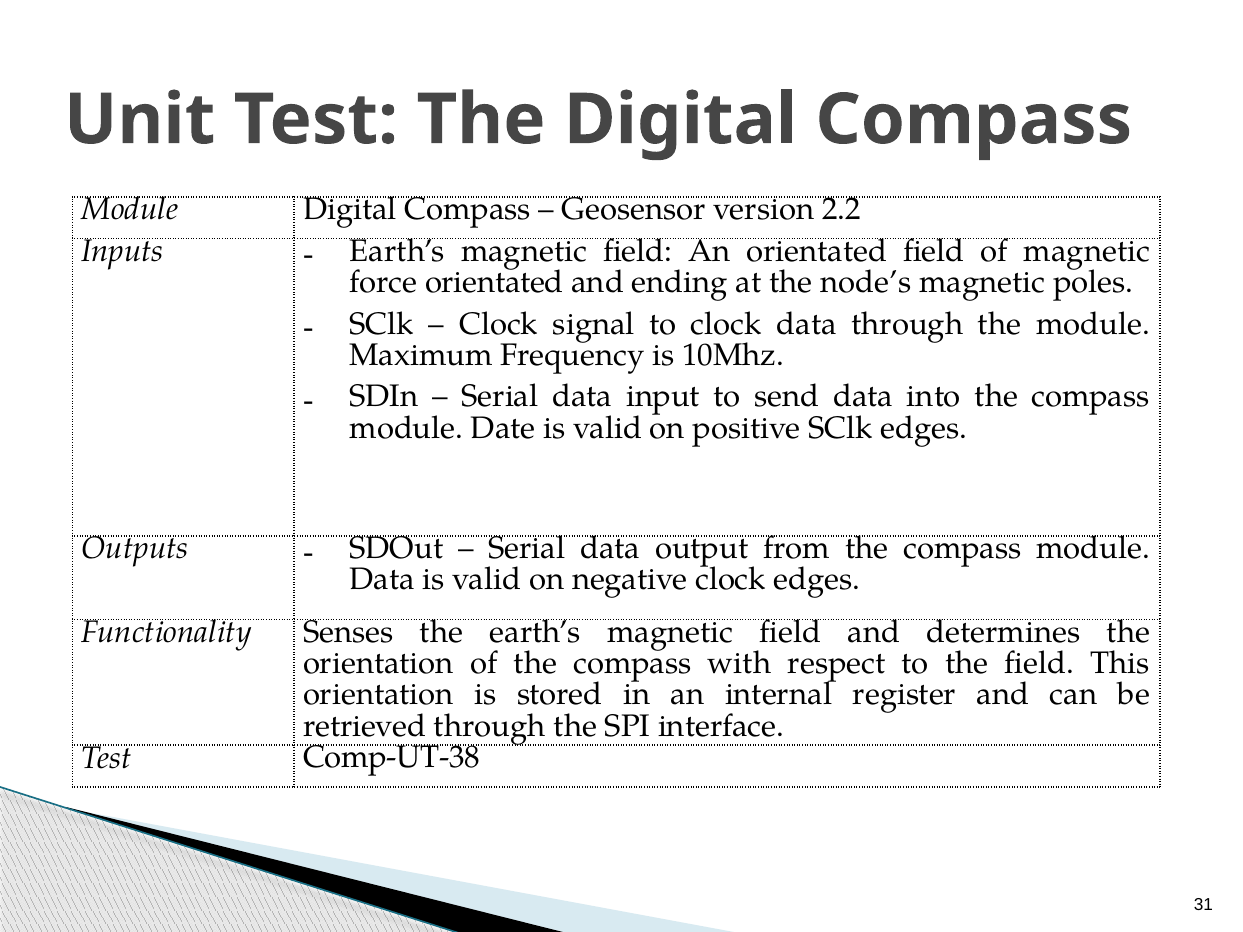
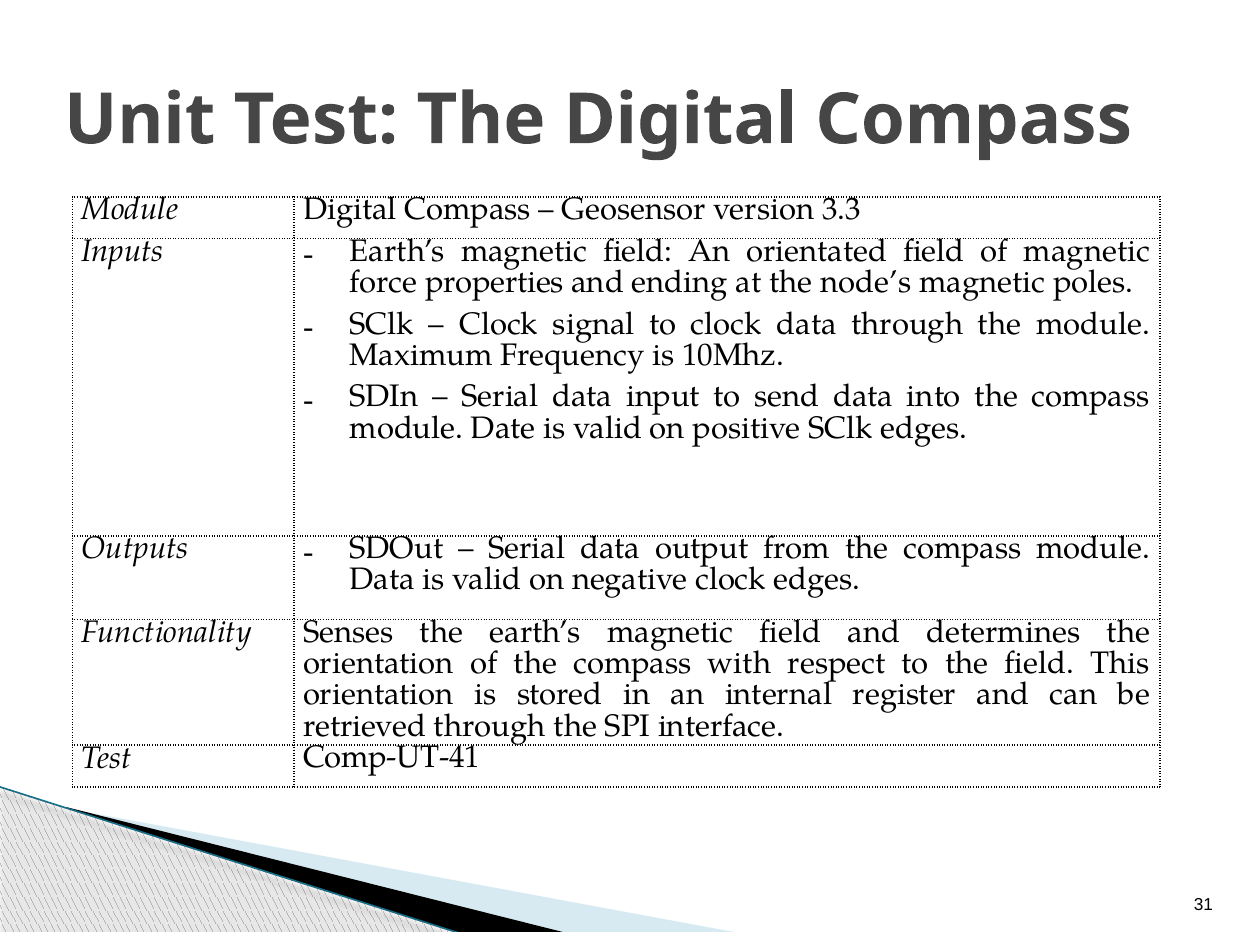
2.2: 2.2 -> 3.3
force orientated: orientated -> properties
Comp-UT-38: Comp-UT-38 -> Comp-UT-41
